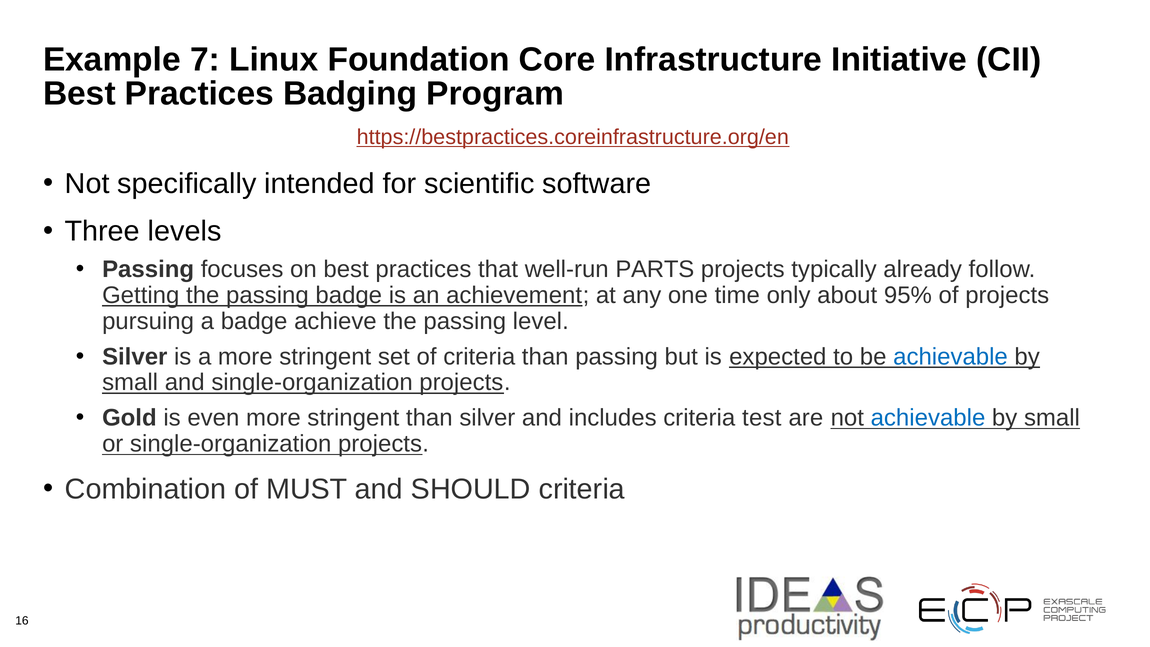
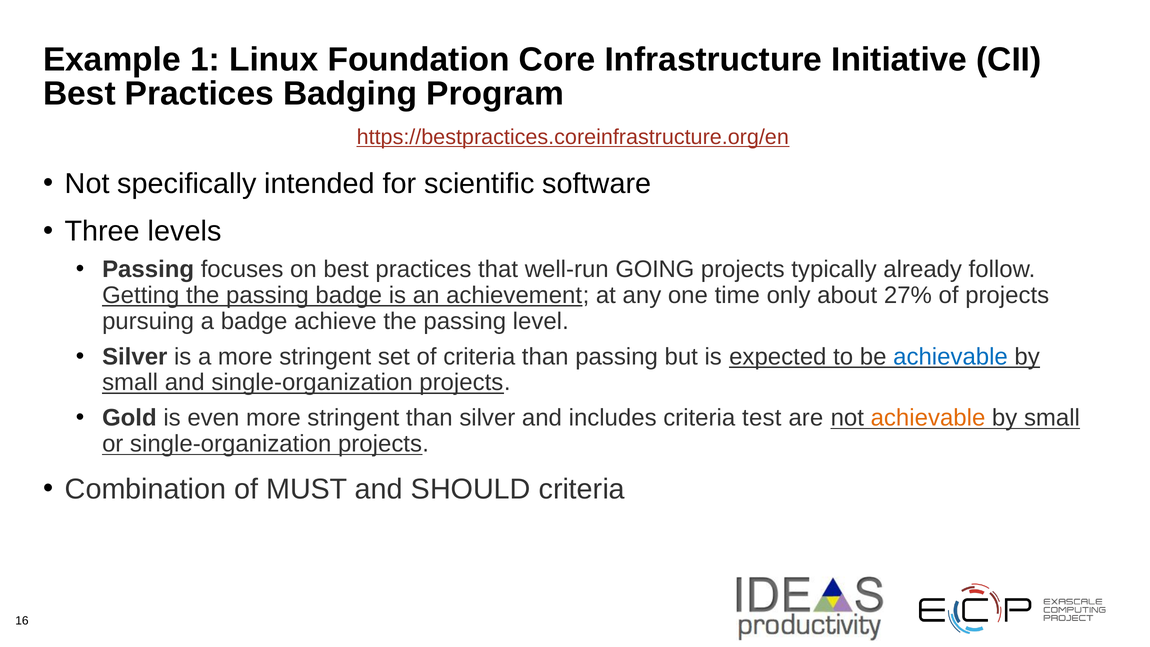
7: 7 -> 1
PARTS: PARTS -> GOING
95%: 95% -> 27%
achievable at (928, 418) colour: blue -> orange
